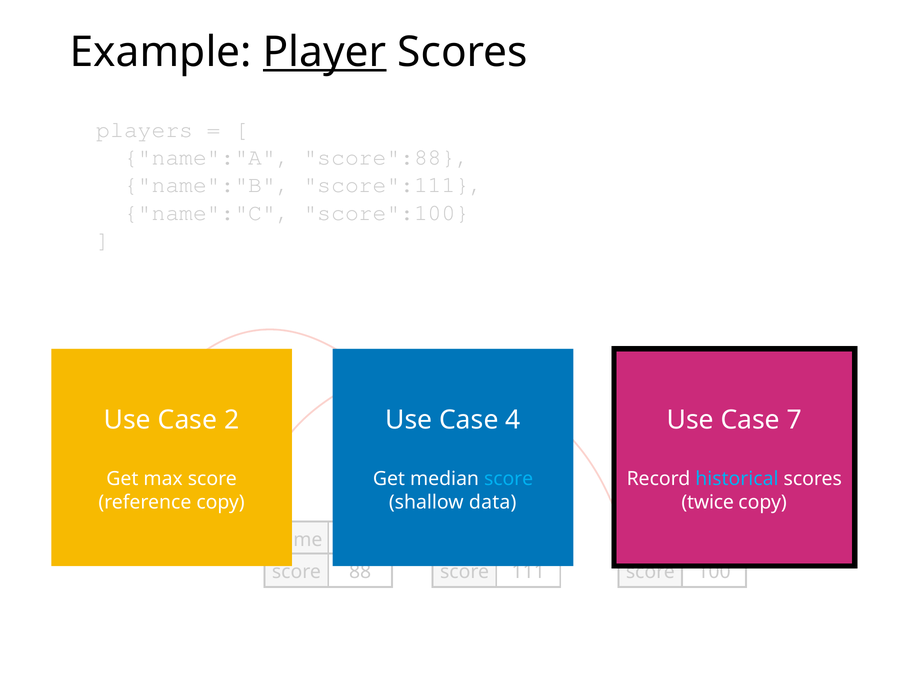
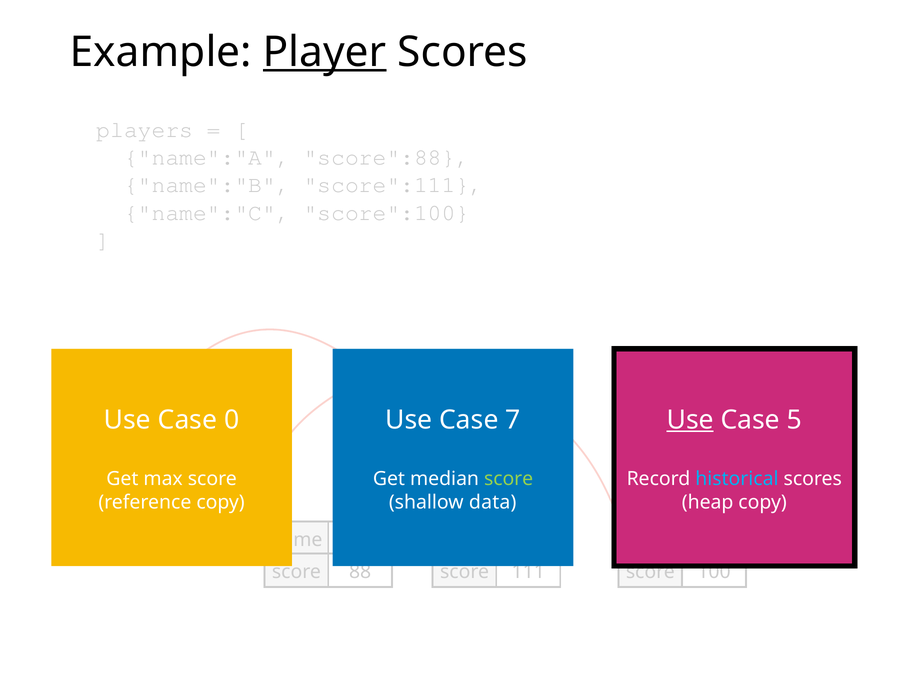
2: 2 -> 0
4: 4 -> 7
Use at (690, 420) underline: none -> present
7: 7 -> 5
score at (509, 479) colour: light blue -> light green
twice: twice -> heap
